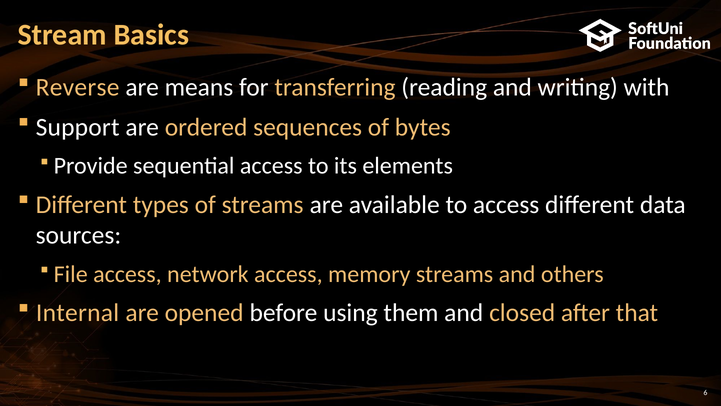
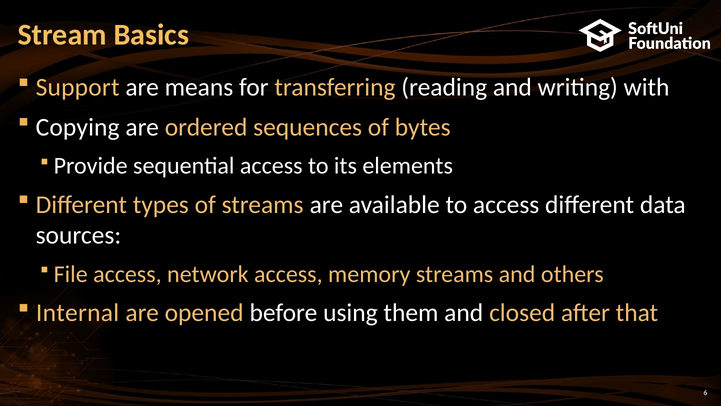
Reverse: Reverse -> Support
Support: Support -> Copying
